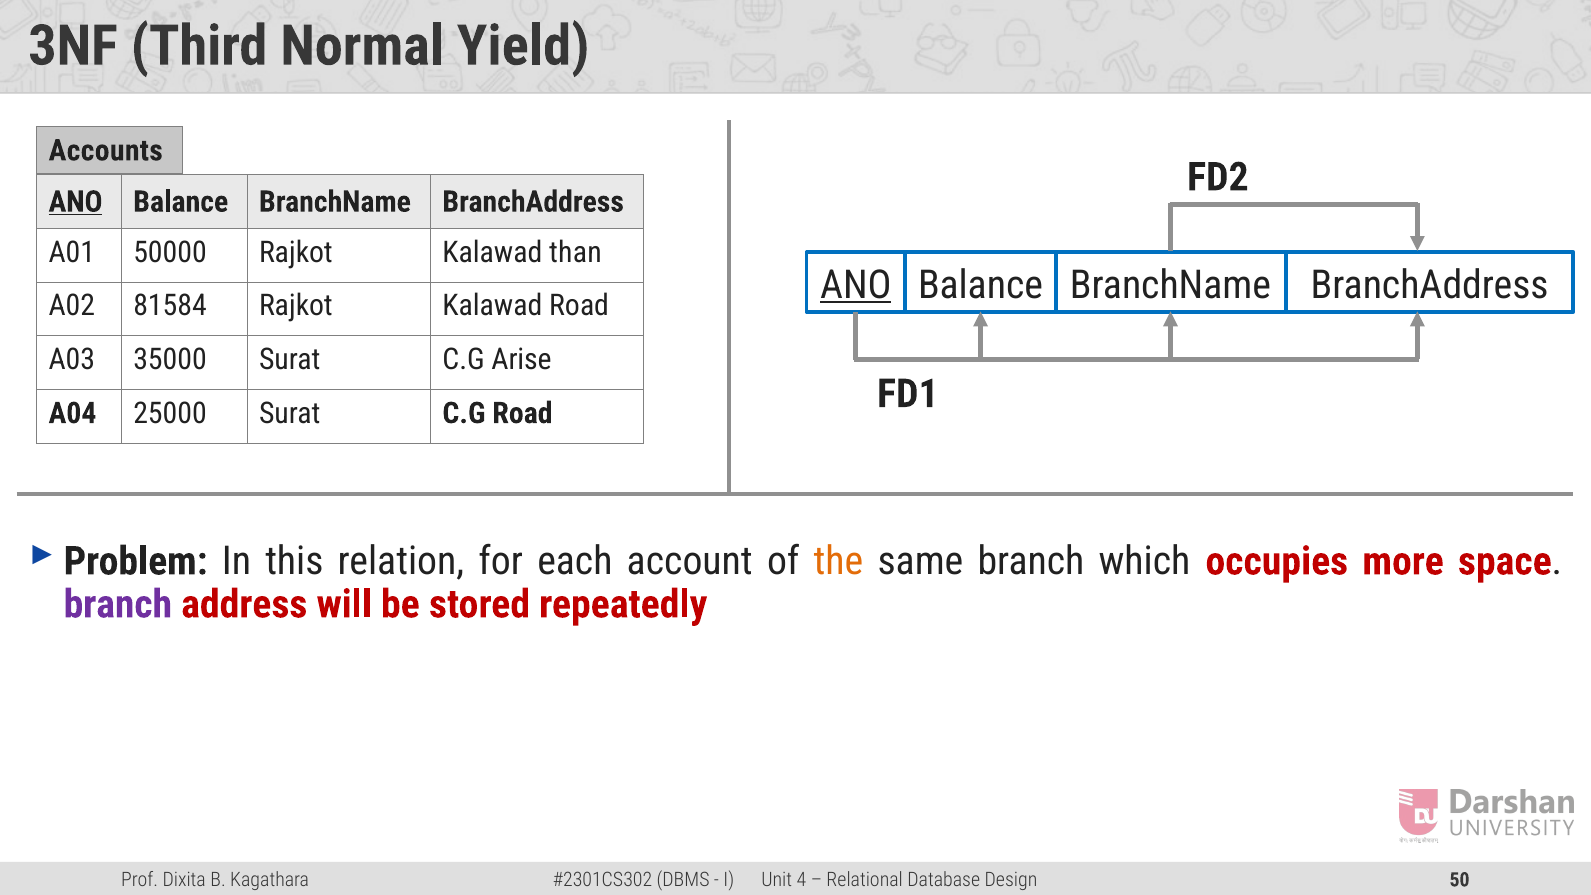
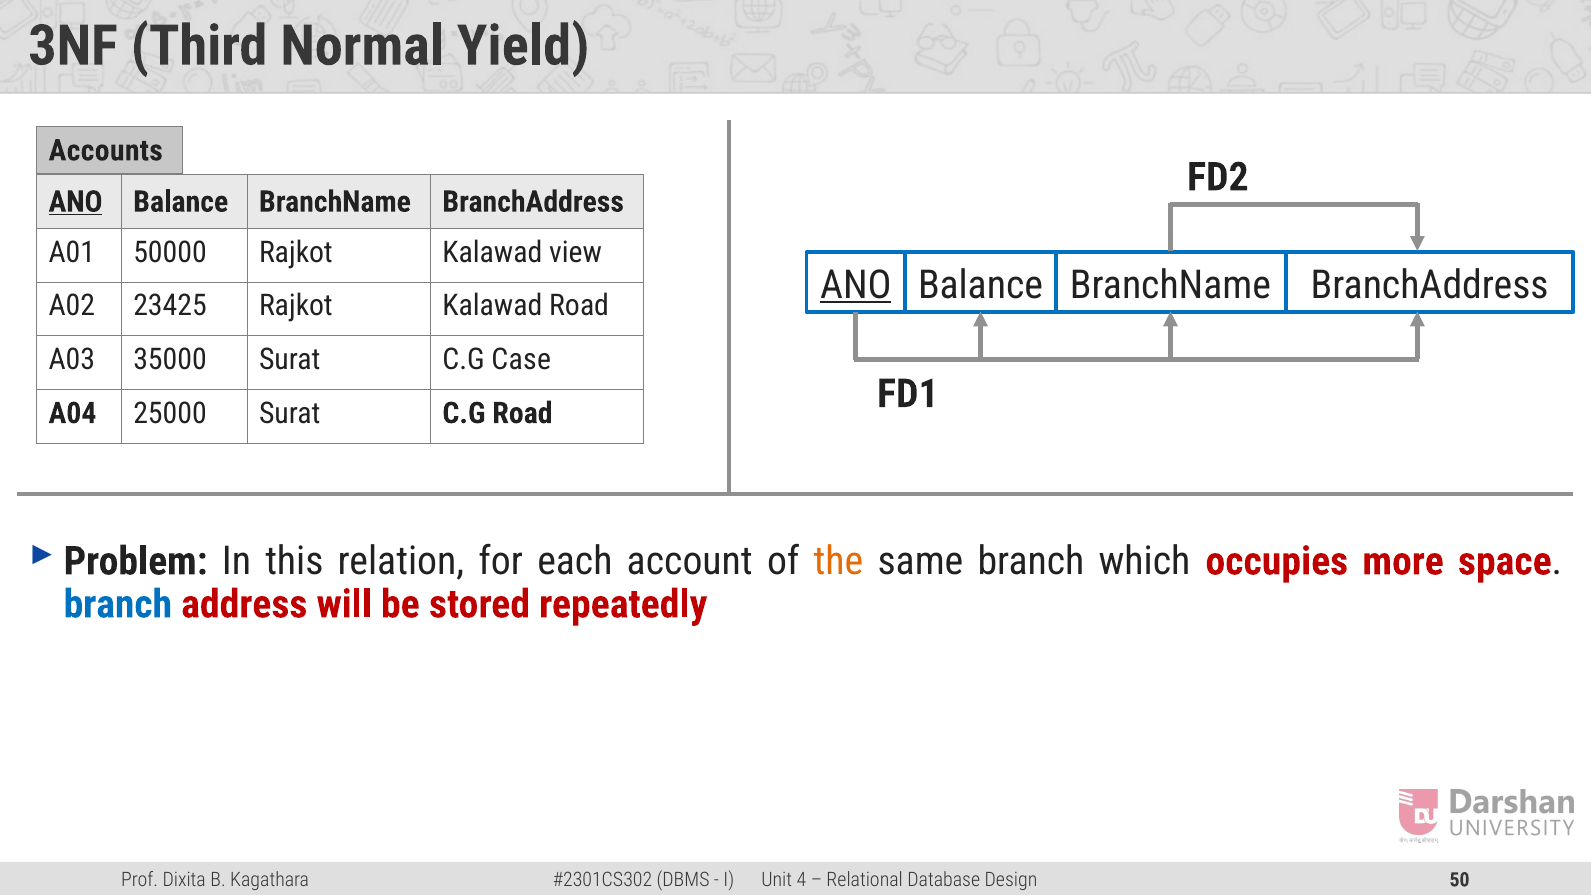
than: than -> view
81584: 81584 -> 23425
Arise: Arise -> Case
branch at (118, 604) colour: purple -> blue
